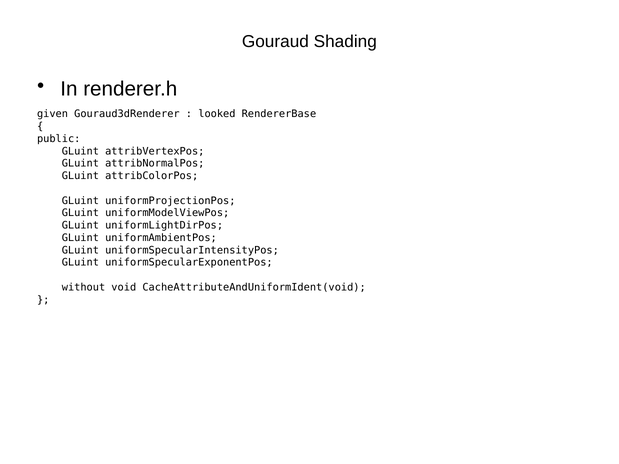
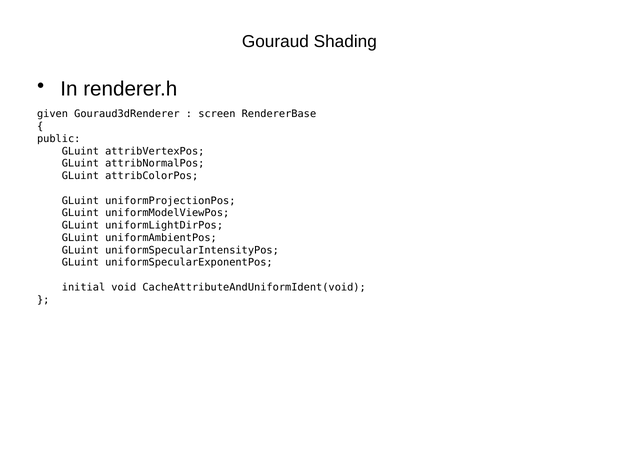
looked: looked -> screen
without: without -> initial
